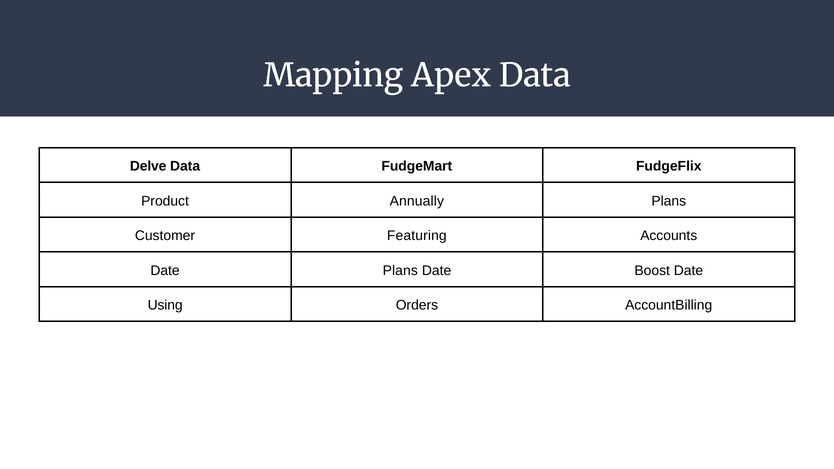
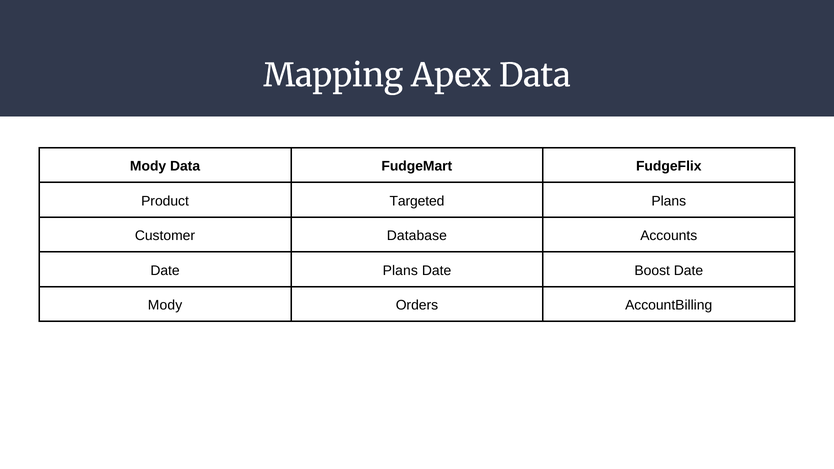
Delve at (148, 166): Delve -> Mody
Annually: Annually -> Targeted
Featuring: Featuring -> Database
Using at (165, 305): Using -> Mody
